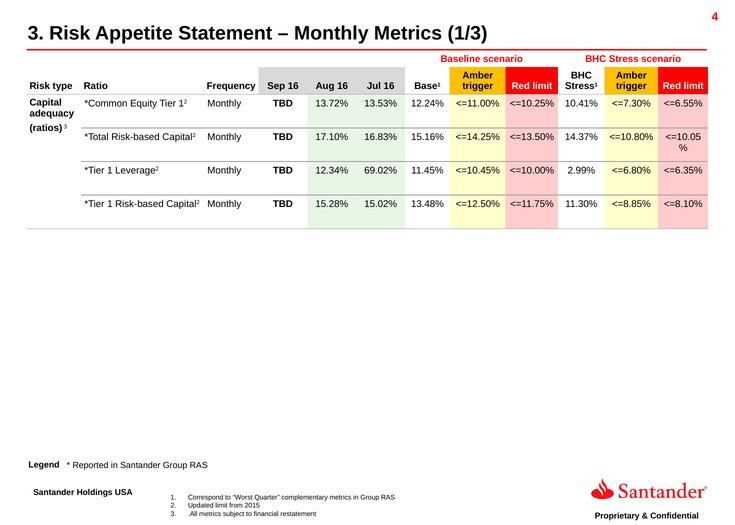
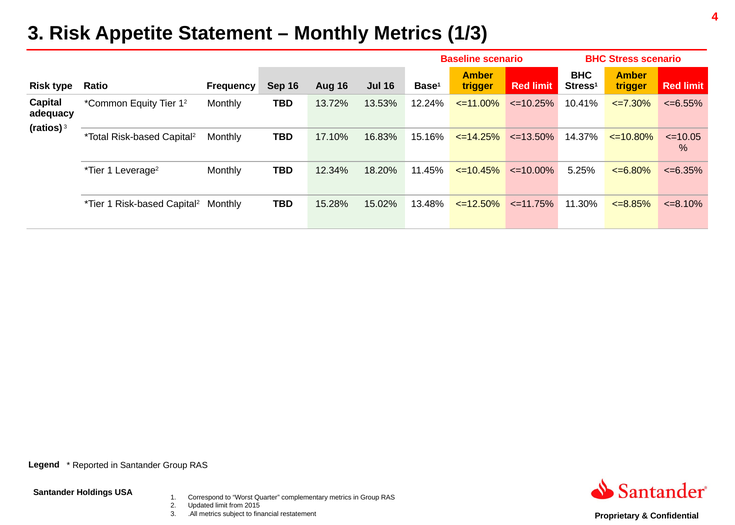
69.02%: 69.02% -> 18.20%
2.99%: 2.99% -> 5.25%
